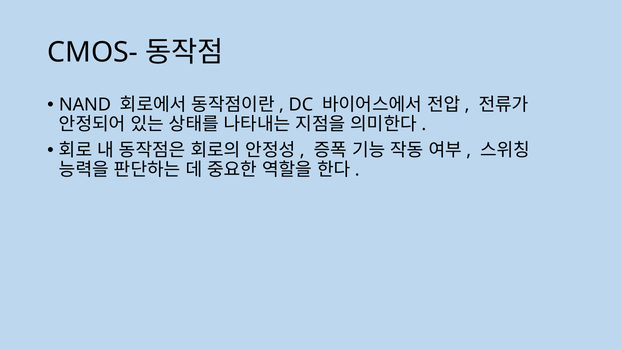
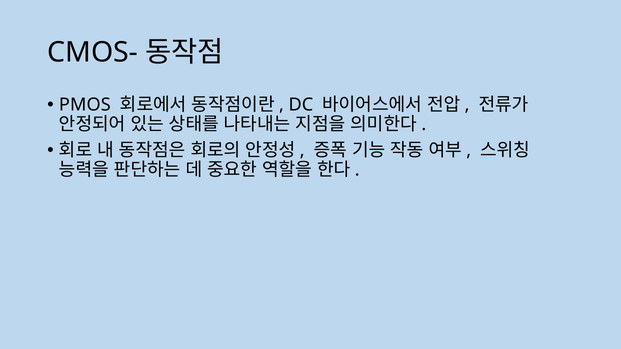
NAND: NAND -> PMOS
